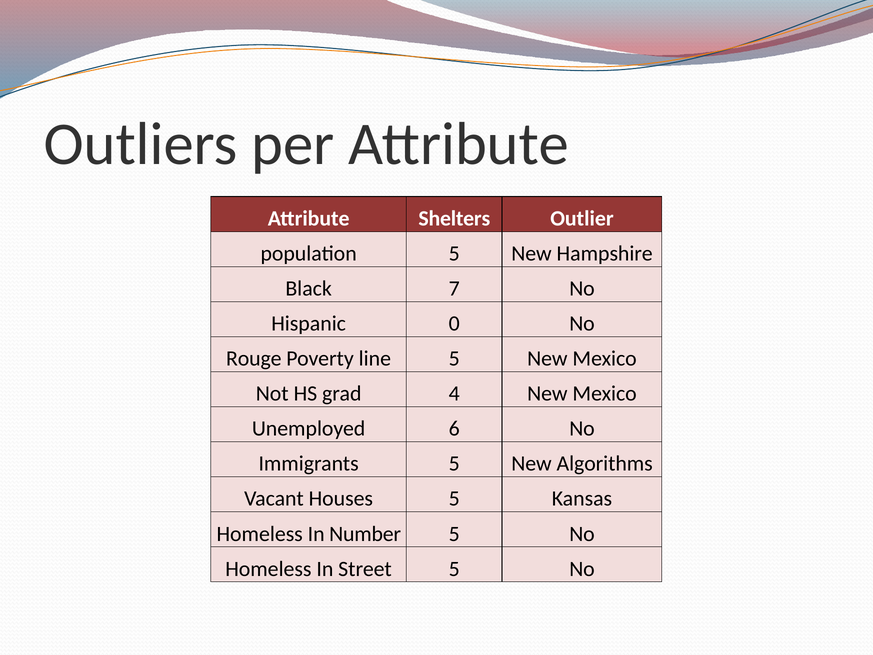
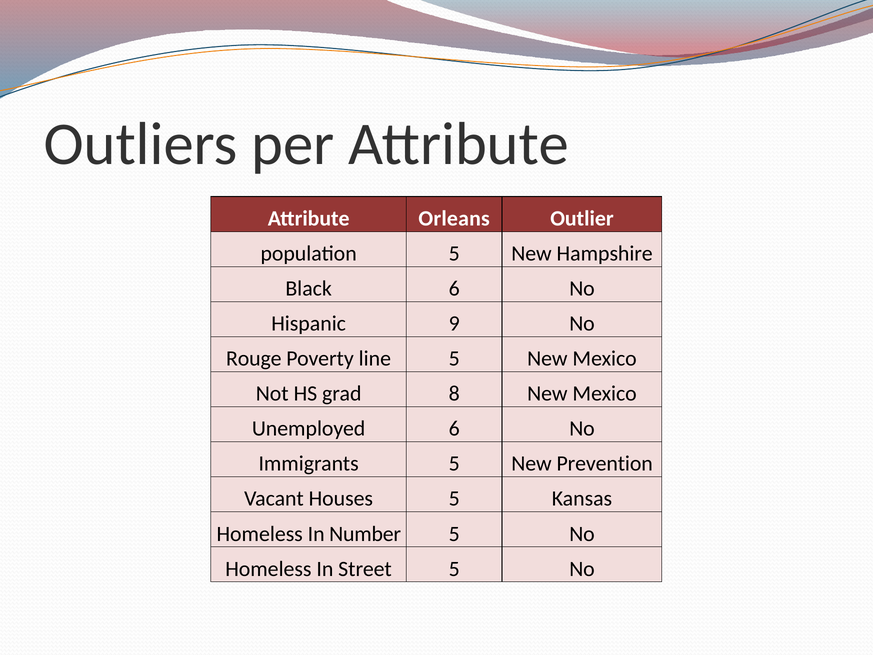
Shelters: Shelters -> Orleans
Black 7: 7 -> 6
0: 0 -> 9
4: 4 -> 8
Algorithms: Algorithms -> Prevention
